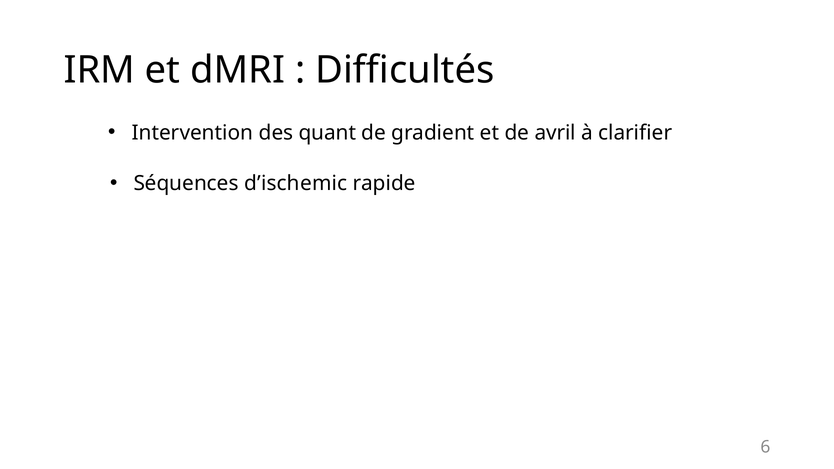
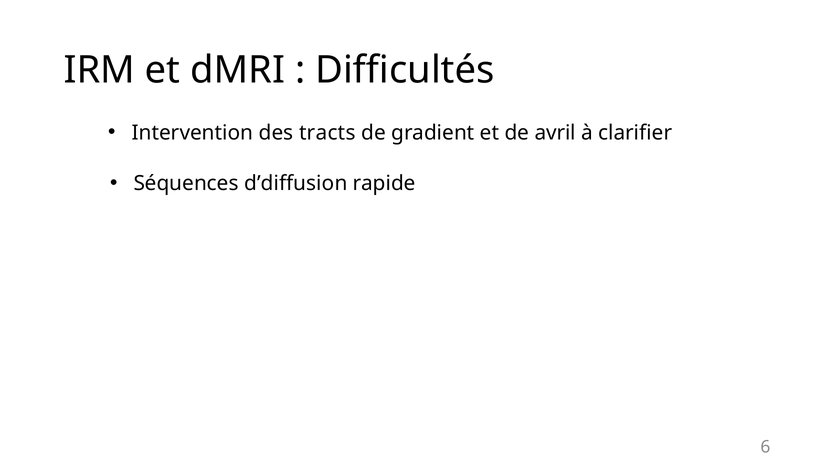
quant: quant -> tracts
d’ischemic: d’ischemic -> d’diffusion
